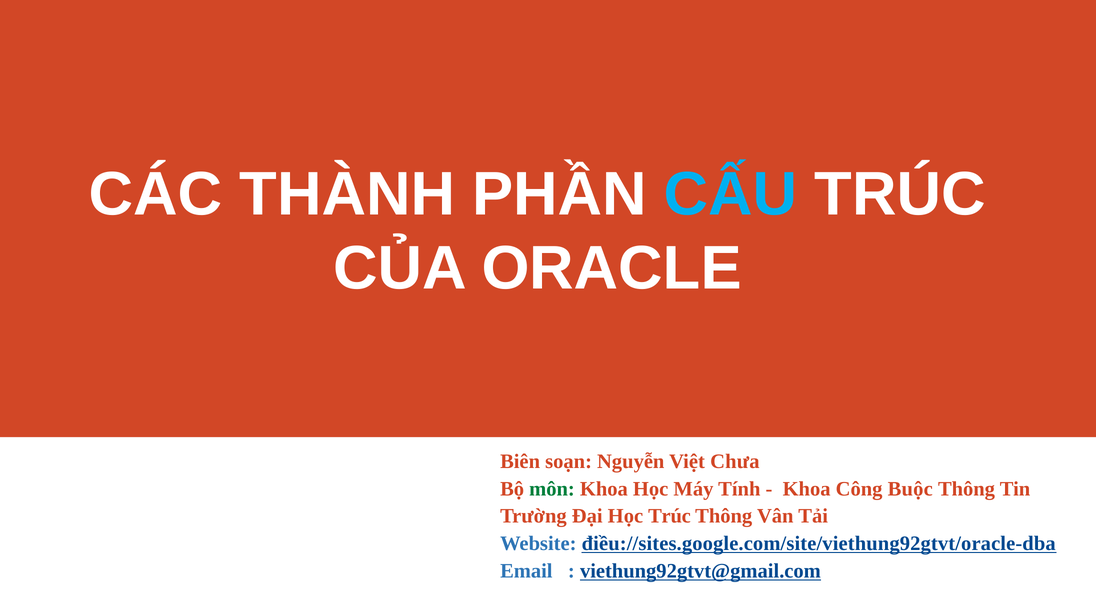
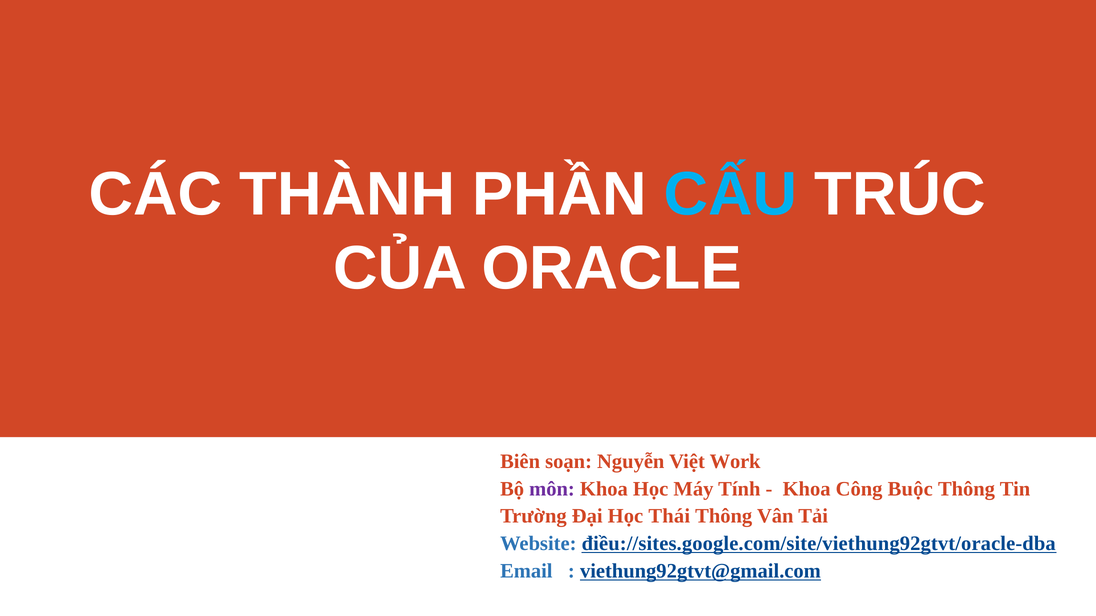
Chưa: Chưa -> Work
môn colour: green -> purple
Học Trúc: Trúc -> Thái
